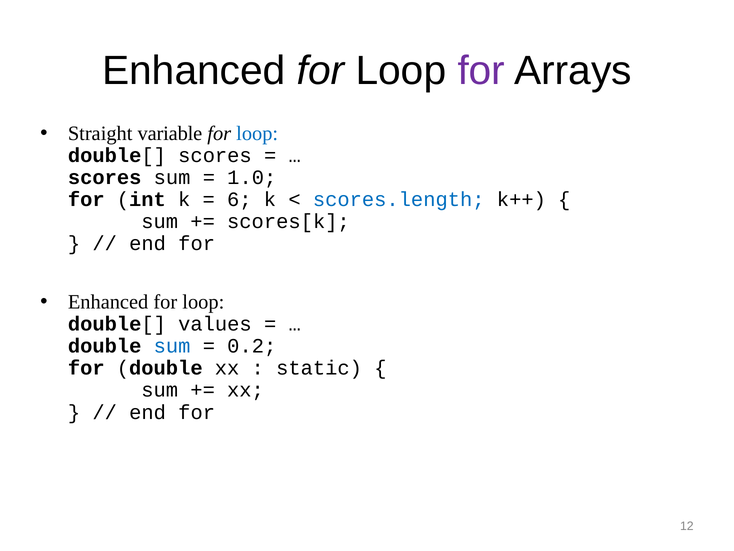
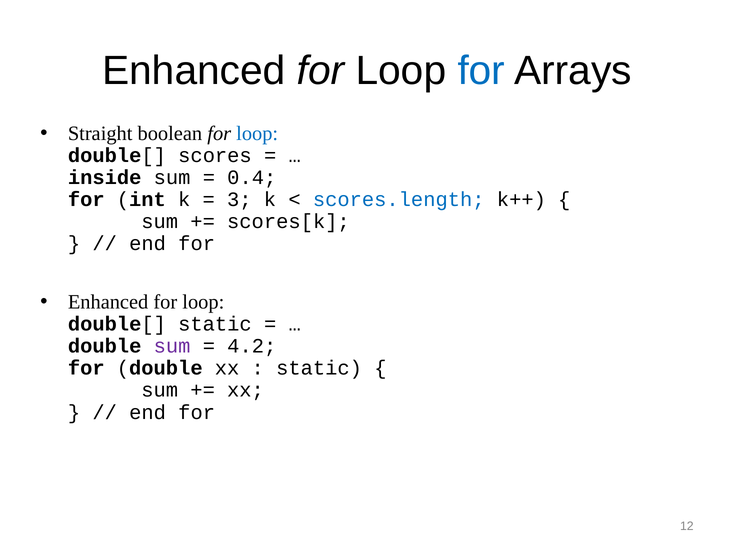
for at (481, 71) colour: purple -> blue
variable: variable -> boolean
scores at (105, 177): scores -> inside
1.0: 1.0 -> 0.4
6: 6 -> 3
double[ values: values -> static
sum at (172, 346) colour: blue -> purple
0.2: 0.2 -> 4.2
